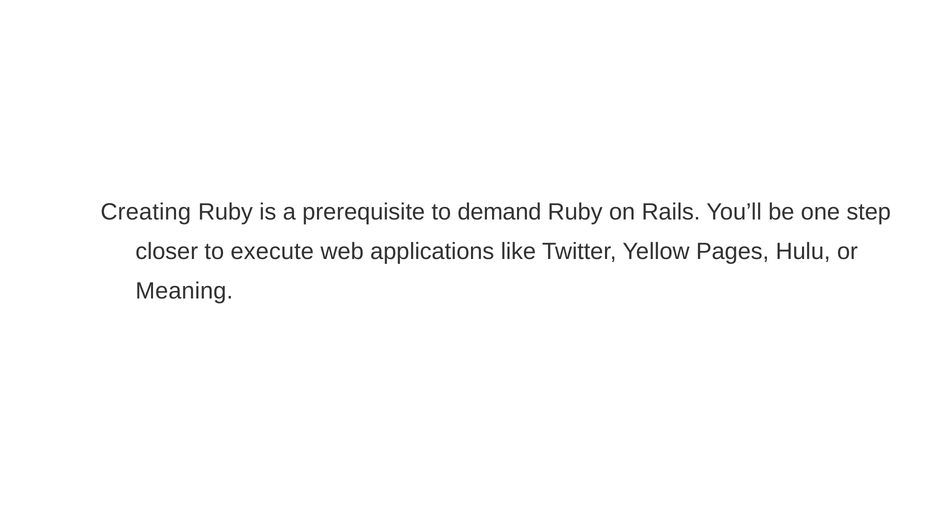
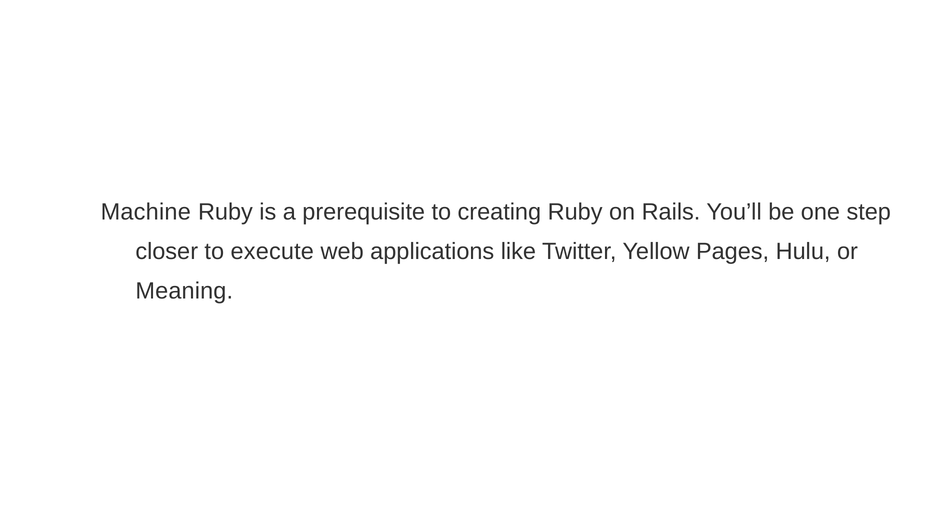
Creating: Creating -> Machine
demand: demand -> creating
